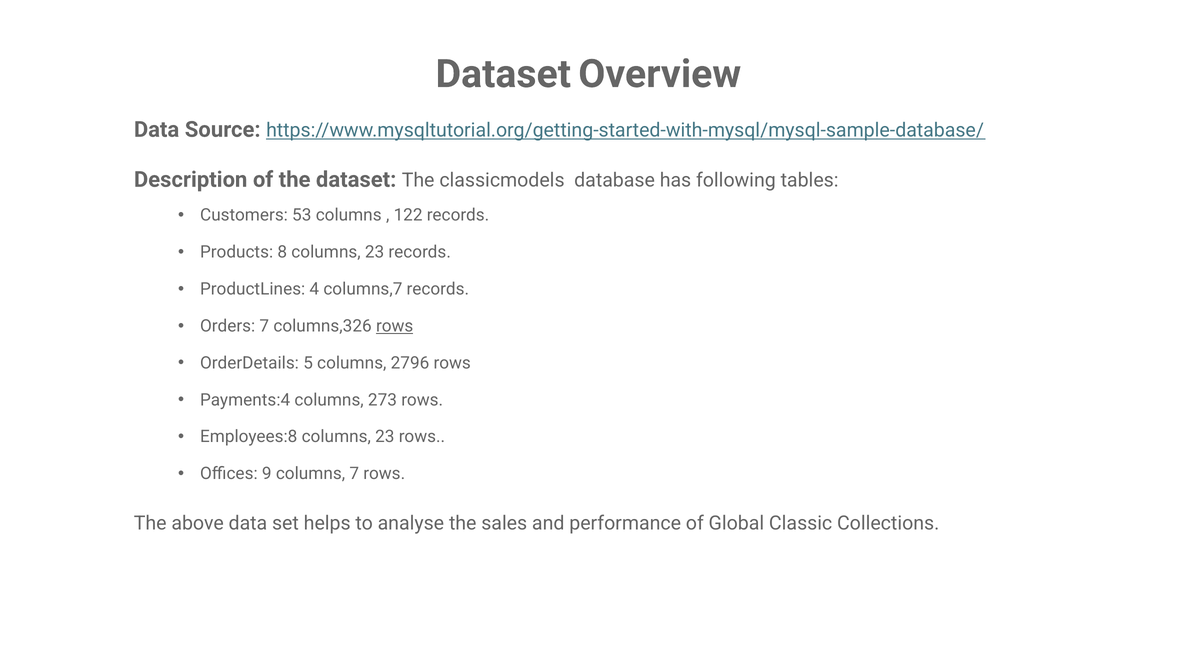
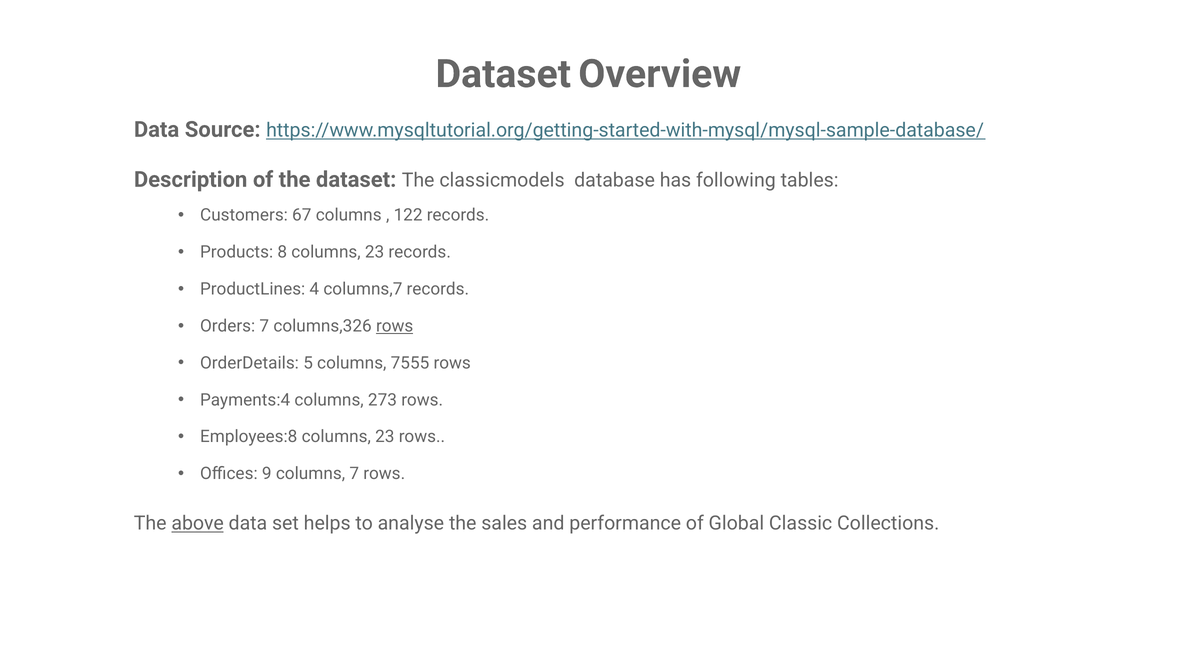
53: 53 -> 67
2796: 2796 -> 7555
above underline: none -> present
